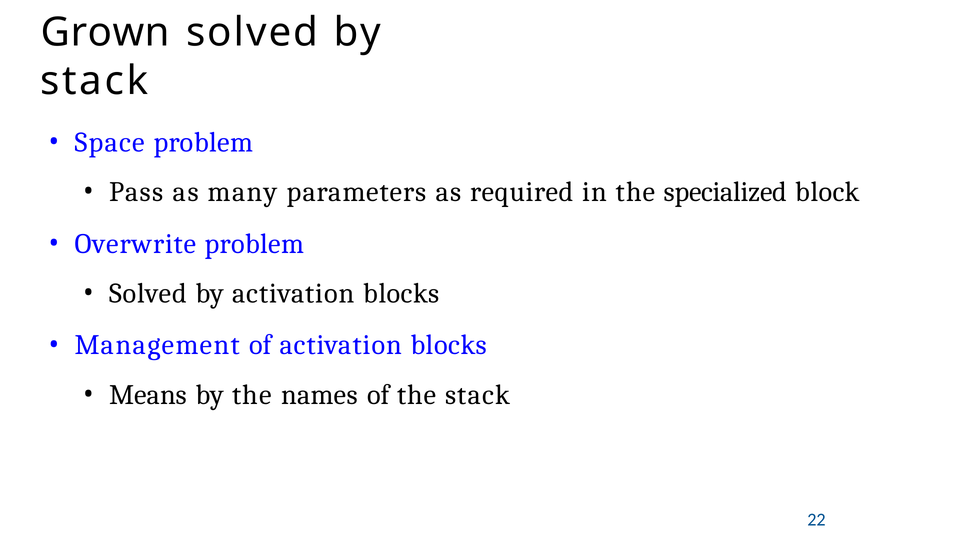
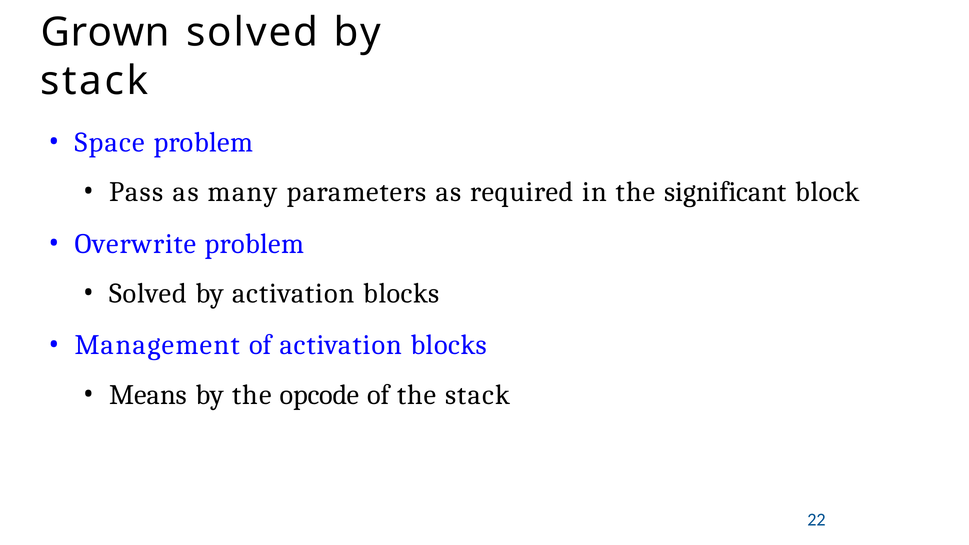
specialized: specialized -> significant
names: names -> opcode
